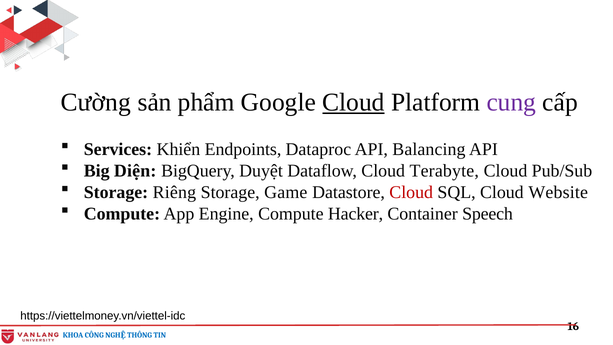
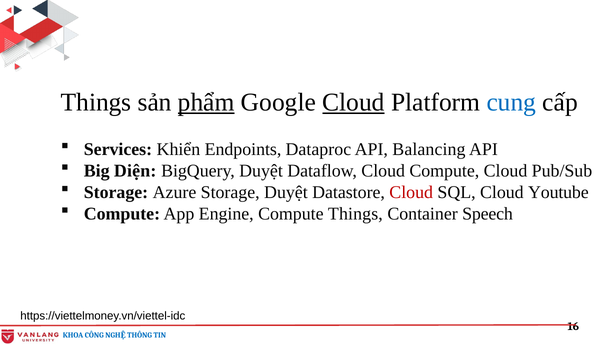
Cường at (96, 102): Cường -> Things
phẩm underline: none -> present
cung colour: purple -> blue
Cloud Terabyte: Terabyte -> Compute
Riêng: Riêng -> Azure
Storage Game: Game -> Duyệt
Website: Website -> Youtube
Compute Hacker: Hacker -> Things
